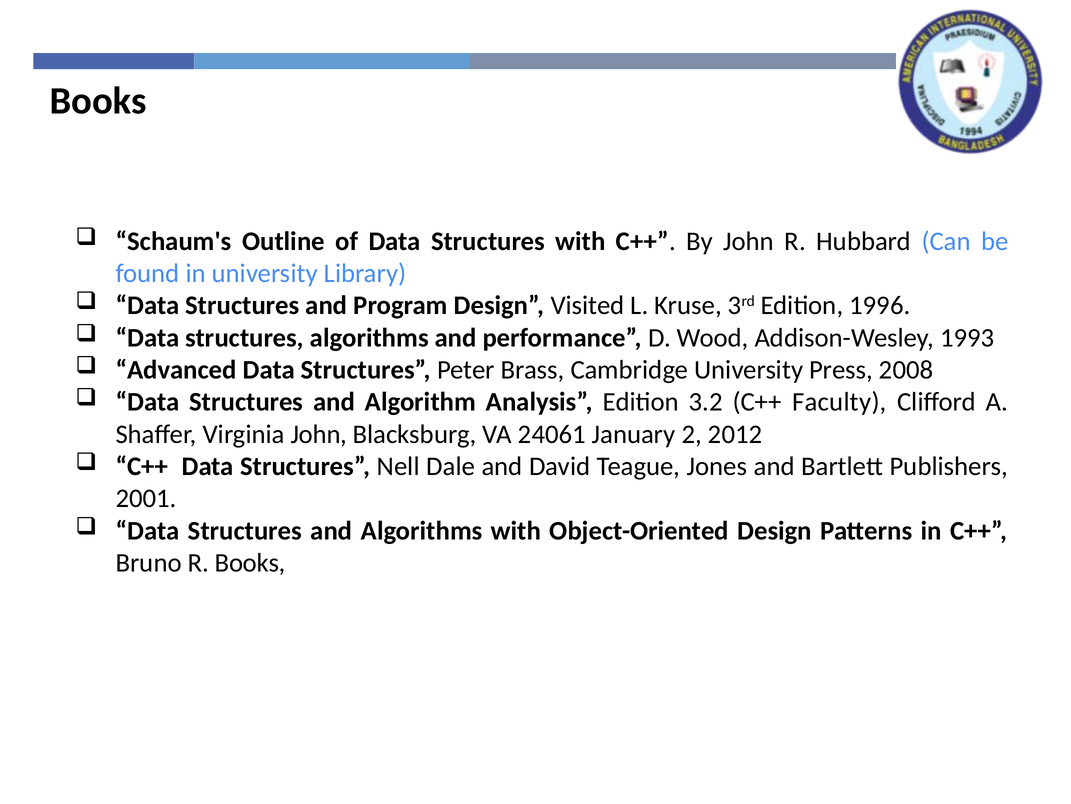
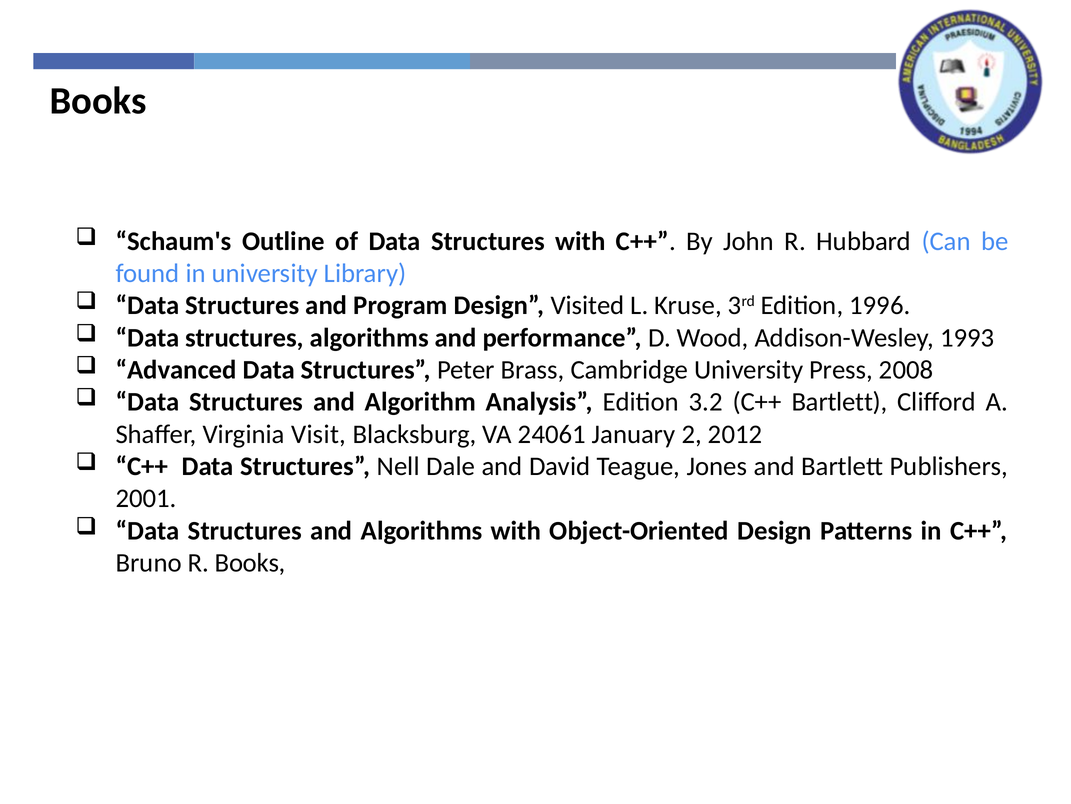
C++ Faculty: Faculty -> Bartlett
Virginia John: John -> Visit
